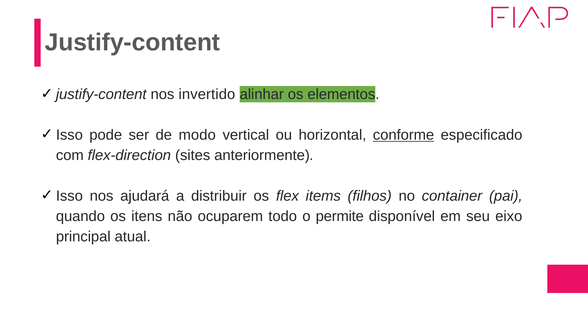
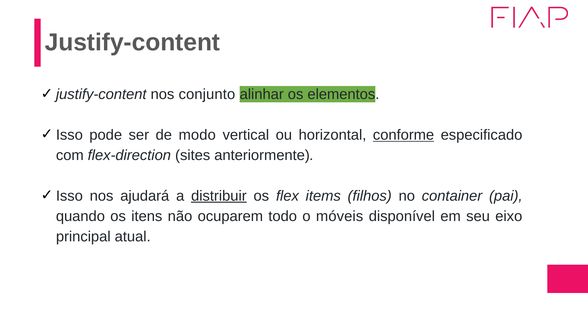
invertido: invertido -> conjunto
distribuir underline: none -> present
permite: permite -> móveis
